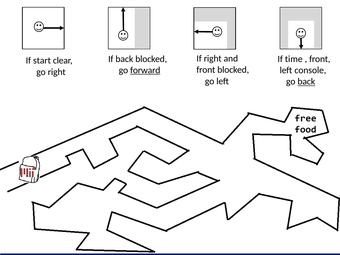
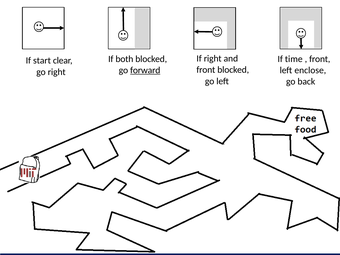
If back: back -> both
console: console -> enclose
back at (306, 82) underline: present -> none
